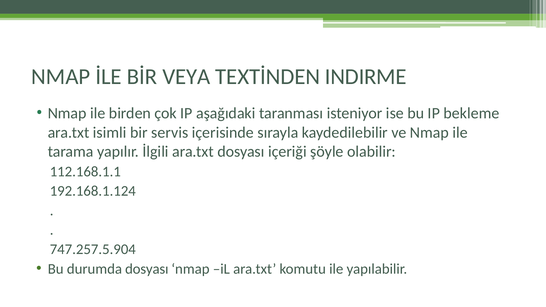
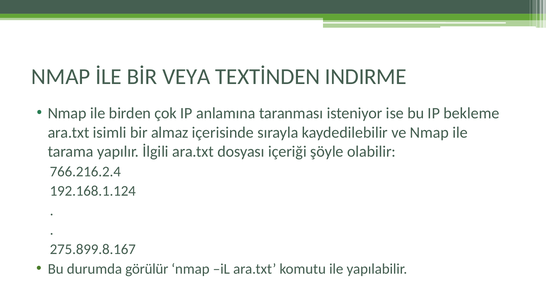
aşağıdaki: aşağıdaki -> anlamına
servis: servis -> almaz
112.168.1.1: 112.168.1.1 -> 766.216.2.4
747.257.5.904: 747.257.5.904 -> 275.899.8.167
durumda dosyası: dosyası -> görülür
